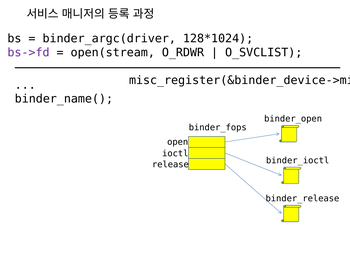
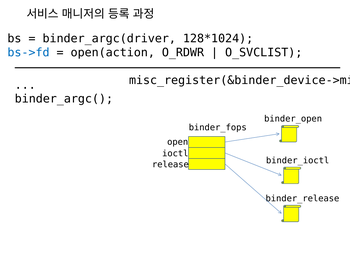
bs->fd colour: purple -> blue
open(stream: open(stream -> open(action
binder_name(: binder_name( -> binder_argc(
